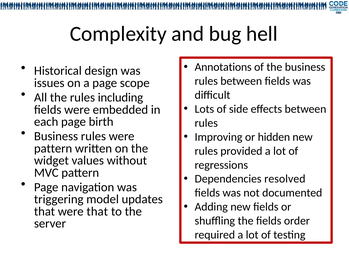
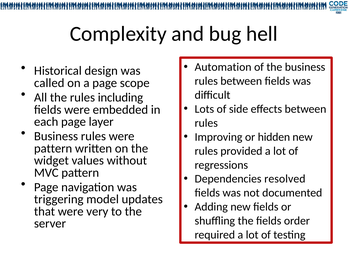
Annotations: Annotations -> Automation
issues: issues -> called
birth: birth -> layer
were that: that -> very
